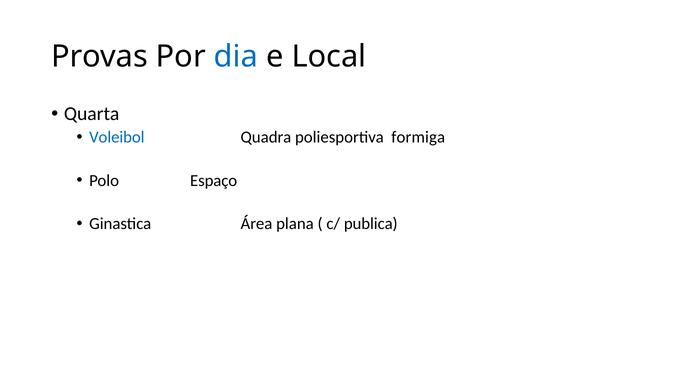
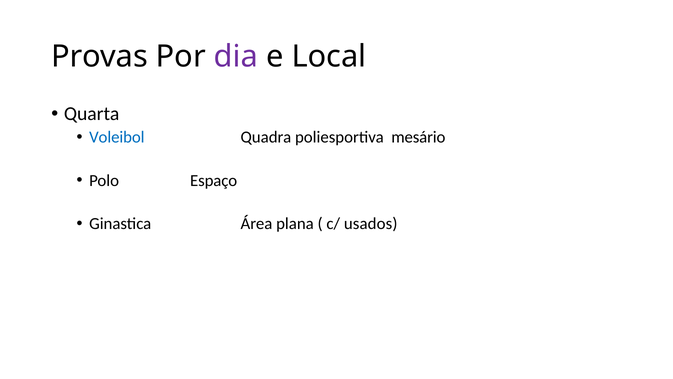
dia colour: blue -> purple
formiga: formiga -> mesário
publica: publica -> usados
